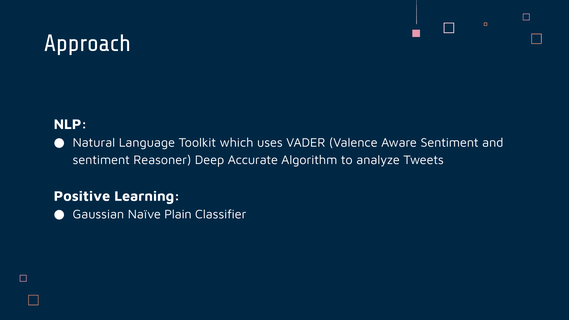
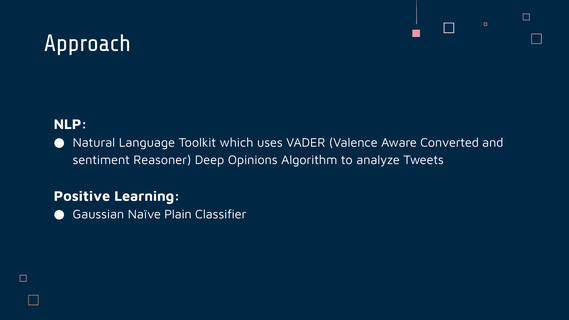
Aware Sentiment: Sentiment -> Converted
Accurate: Accurate -> Opinions
